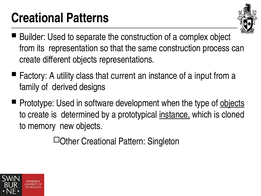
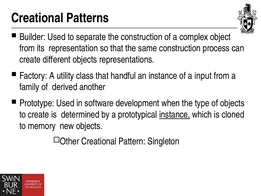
current: current -> handful
designs: designs -> another
objects at (232, 103) underline: present -> none
